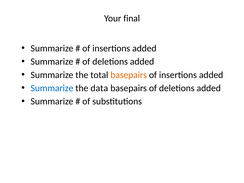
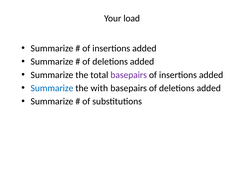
final: final -> load
basepairs at (129, 75) colour: orange -> purple
data: data -> with
